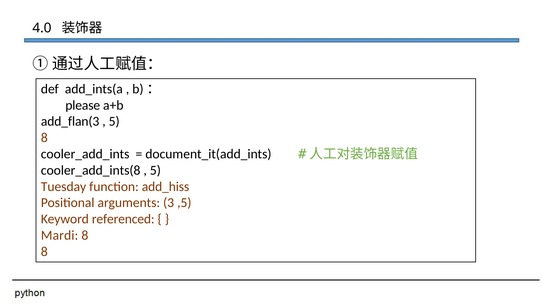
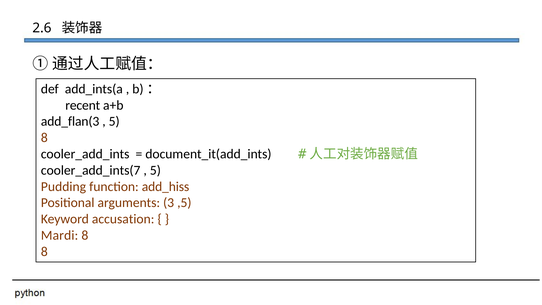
4.0: 4.0 -> 2.6
please: please -> recent
cooler_add_ints(8: cooler_add_ints(8 -> cooler_add_ints(7
Tuesday: Tuesday -> Pudding
referenced: referenced -> accusation
